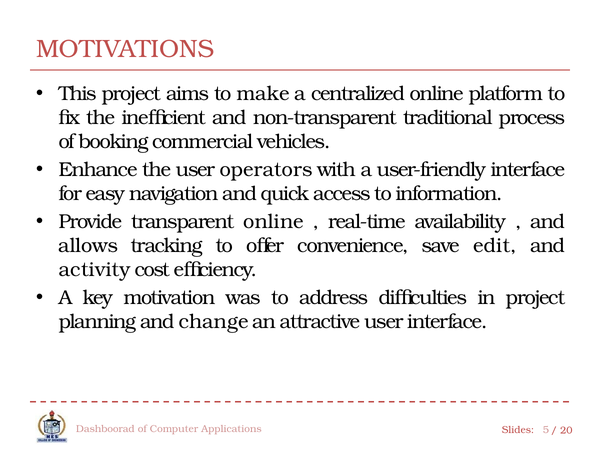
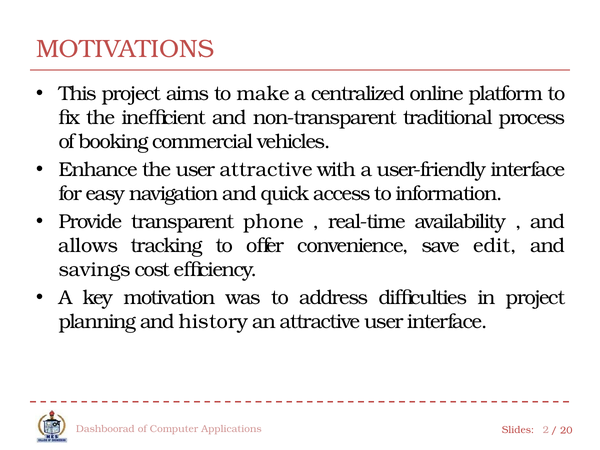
user operators: operators -> attractive
transparent online: online -> phone
activity: activity -> savings
change: change -> history
5: 5 -> 2
